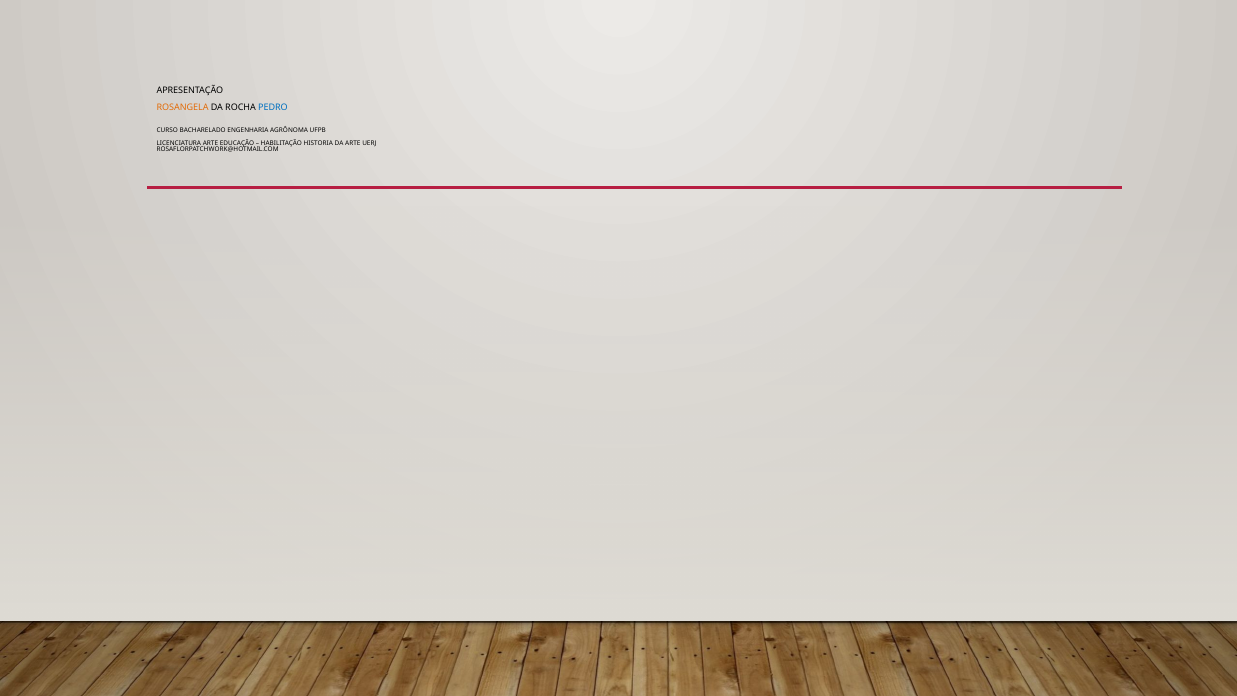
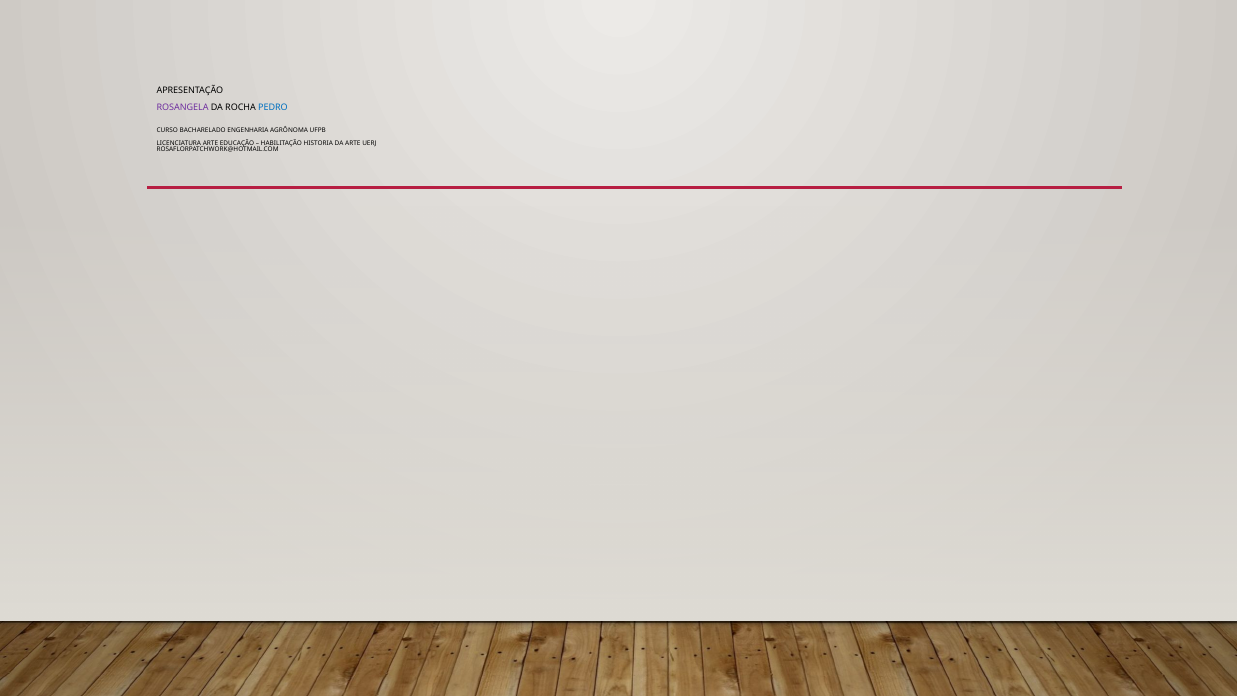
ROSANGELA colour: orange -> purple
